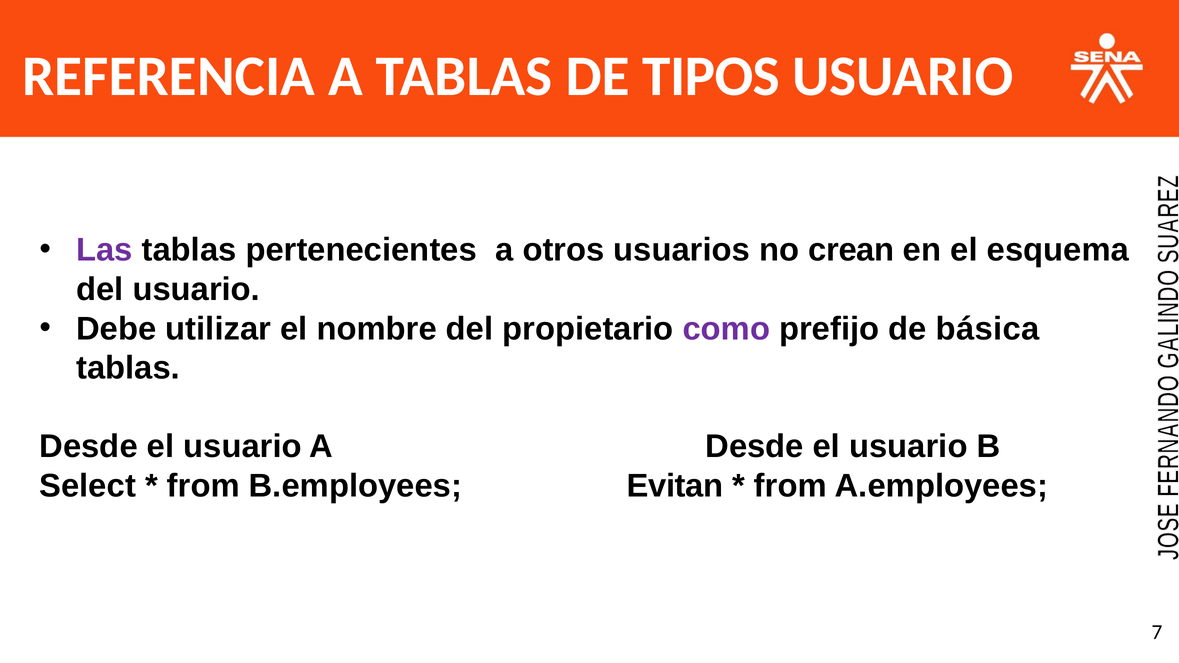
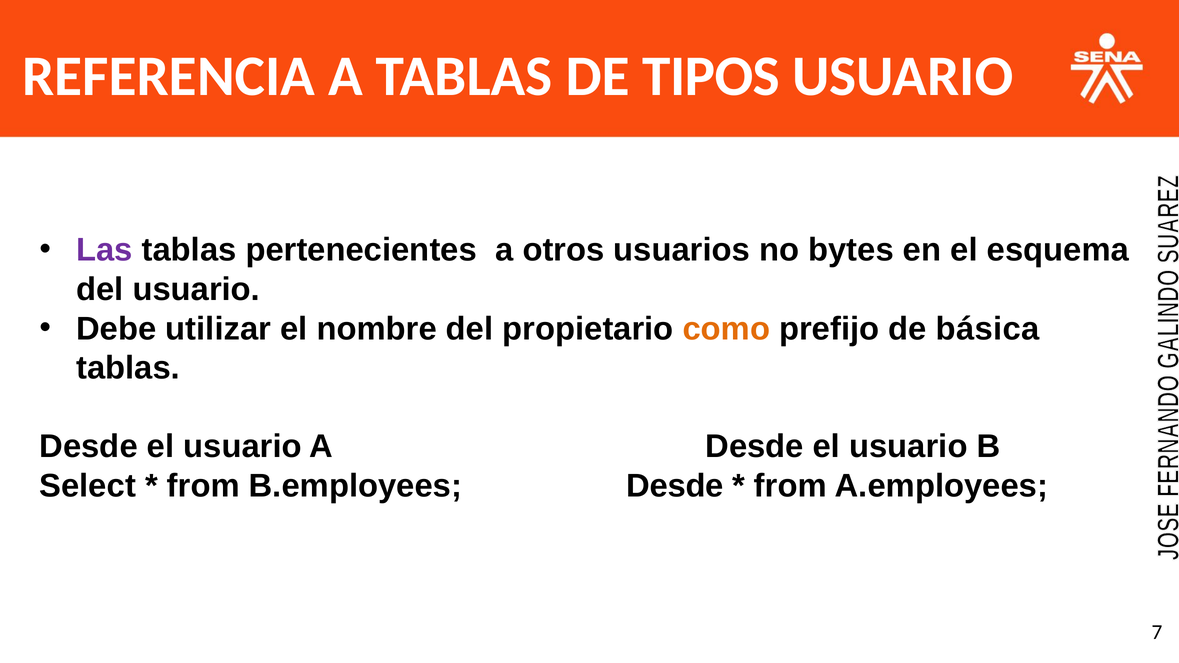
crean: crean -> bytes
como colour: purple -> orange
B.employees Evitan: Evitan -> Desde
